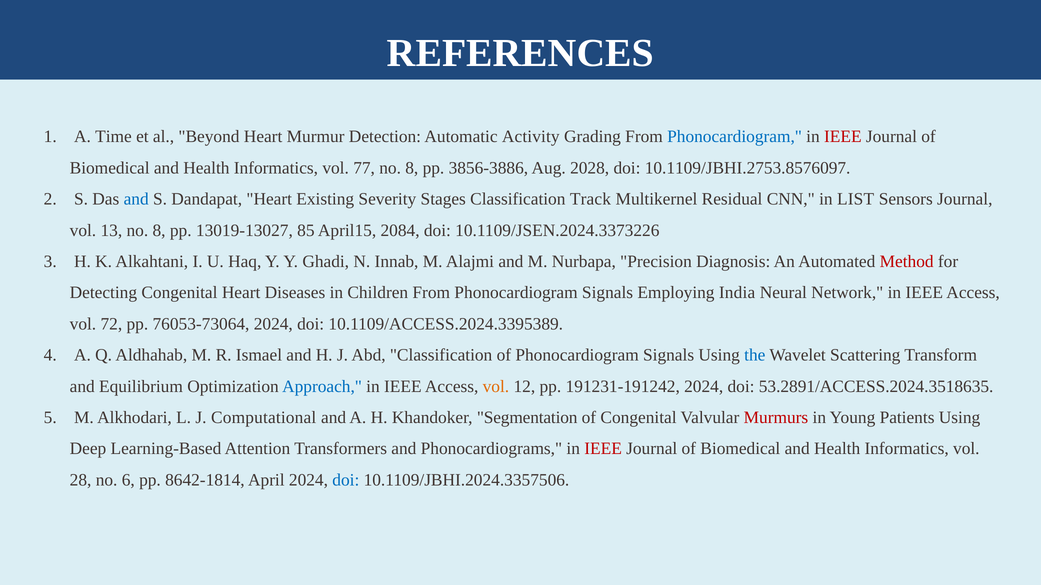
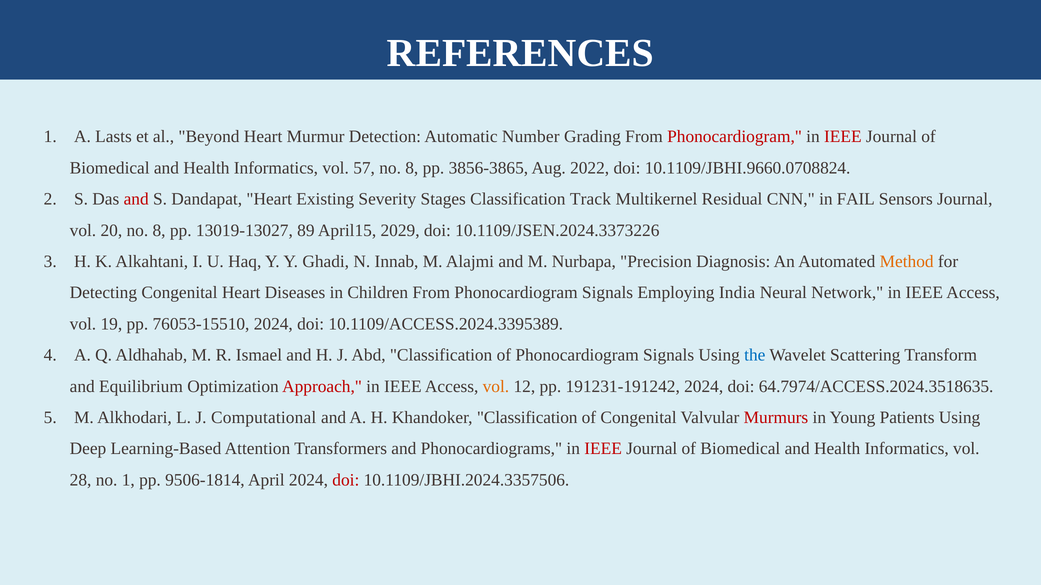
Time: Time -> Lasts
Activity: Activity -> Number
Phonocardiogram at (735, 137) colour: blue -> red
77: 77 -> 57
3856-3886: 3856-3886 -> 3856-3865
2028: 2028 -> 2022
10.1109/JBHI.2753.8576097: 10.1109/JBHI.2753.8576097 -> 10.1109/JBHI.9660.0708824
and at (136, 199) colour: blue -> red
LIST: LIST -> FAIL
13: 13 -> 20
85: 85 -> 89
2084: 2084 -> 2029
Method colour: red -> orange
72: 72 -> 19
76053-73064: 76053-73064 -> 76053-15510
Approach colour: blue -> red
53.2891/ACCESS.2024.3518635: 53.2891/ACCESS.2024.3518635 -> 64.7974/ACCESS.2024.3518635
Khandoker Segmentation: Segmentation -> Classification
no 6: 6 -> 1
8642-1814: 8642-1814 -> 9506-1814
doi at (346, 480) colour: blue -> red
